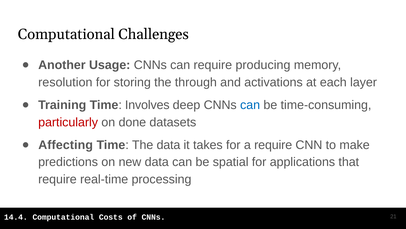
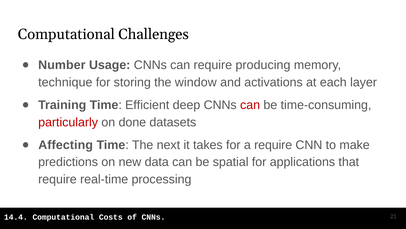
Another: Another -> Number
resolution: resolution -> technique
through: through -> window
Involves: Involves -> Efficient
can at (250, 105) colour: blue -> red
The data: data -> next
